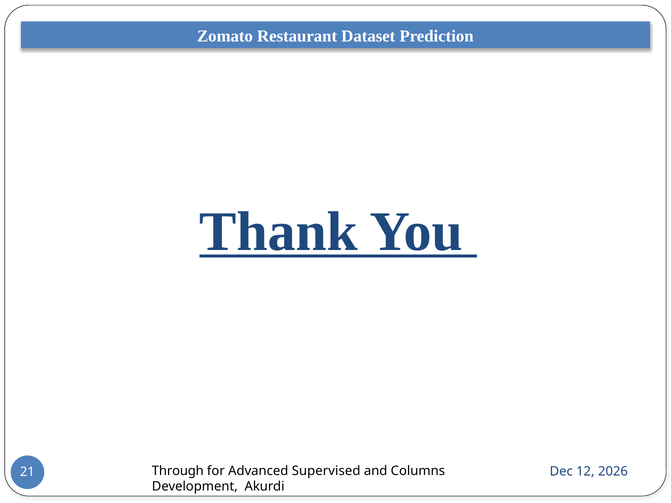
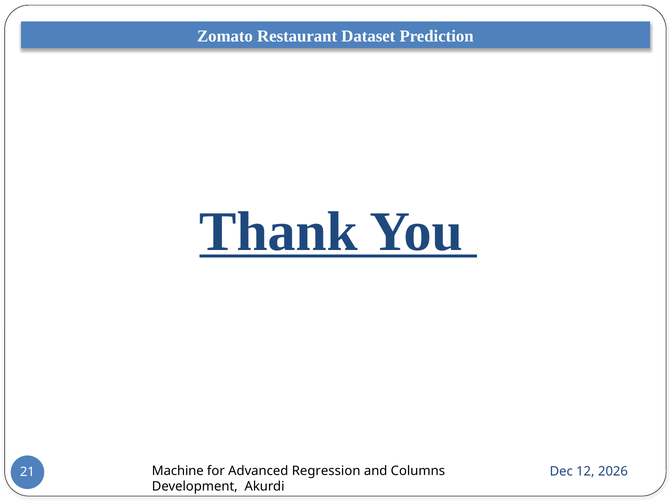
Through: Through -> Machine
Supervised: Supervised -> Regression
